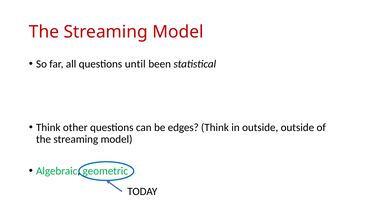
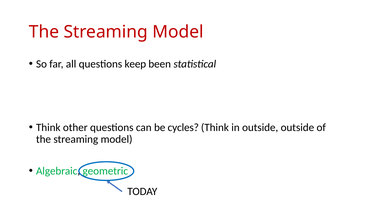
until: until -> keep
edges: edges -> cycles
